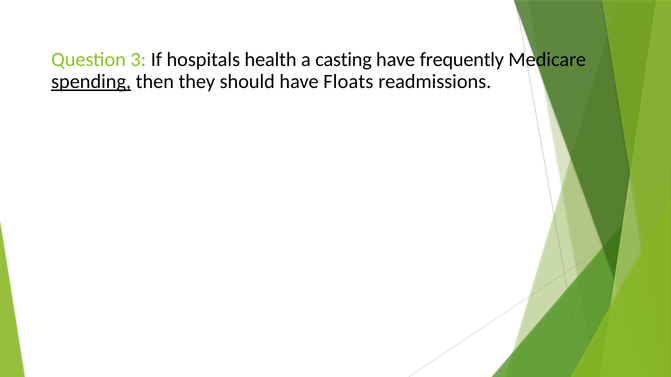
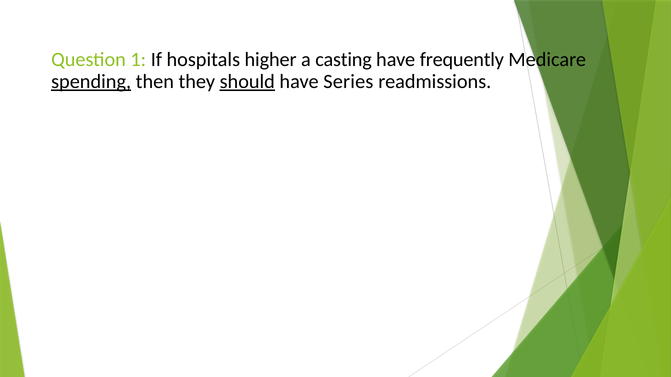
3: 3 -> 1
health: health -> higher
should underline: none -> present
Floats: Floats -> Series
